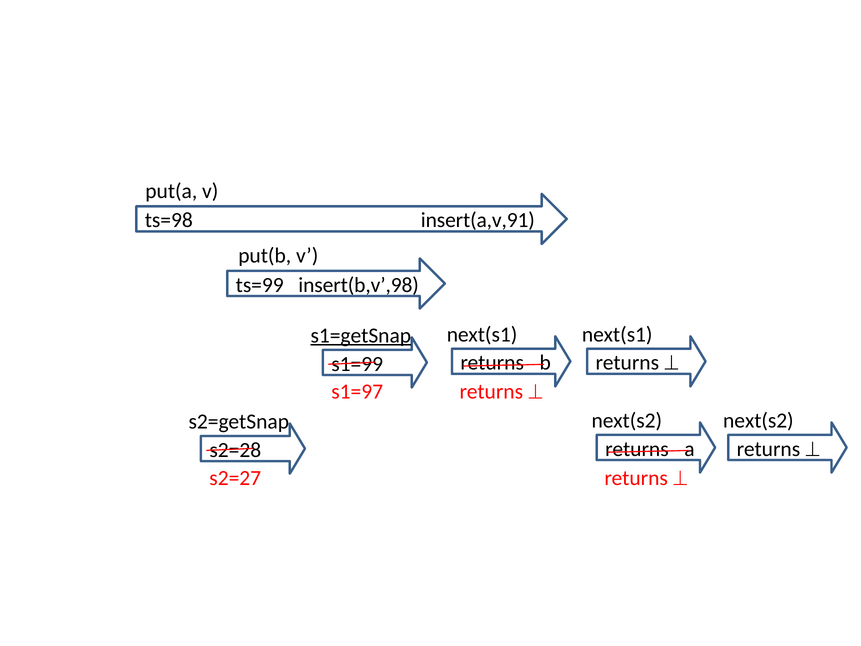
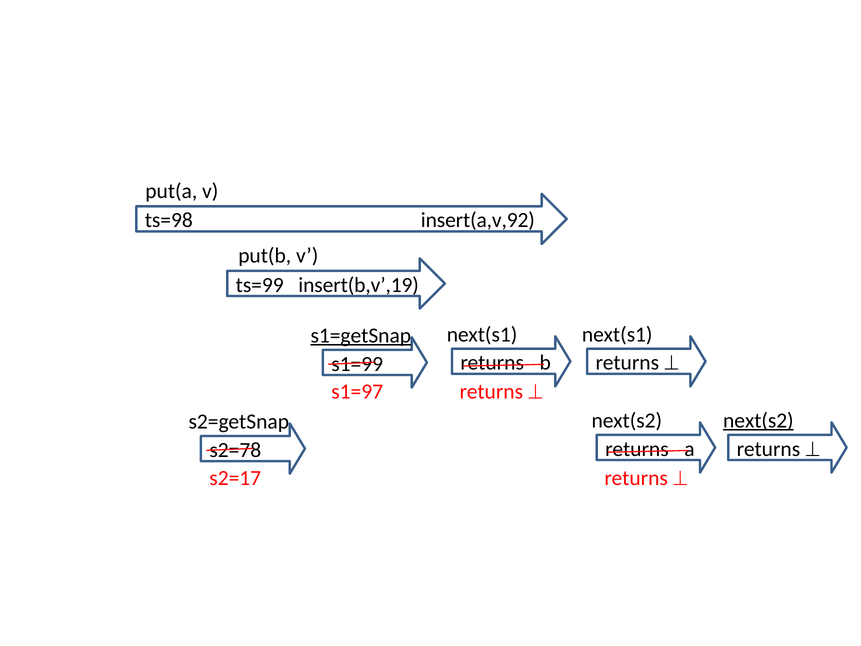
insert(a,v,91: insert(a,v,91 -> insert(a,v,92
insert(b,v’,98: insert(b,v’,98 -> insert(b,v’,19
next(s2 at (758, 420) underline: none -> present
s2=28: s2=28 -> s2=78
s2=27: s2=27 -> s2=17
